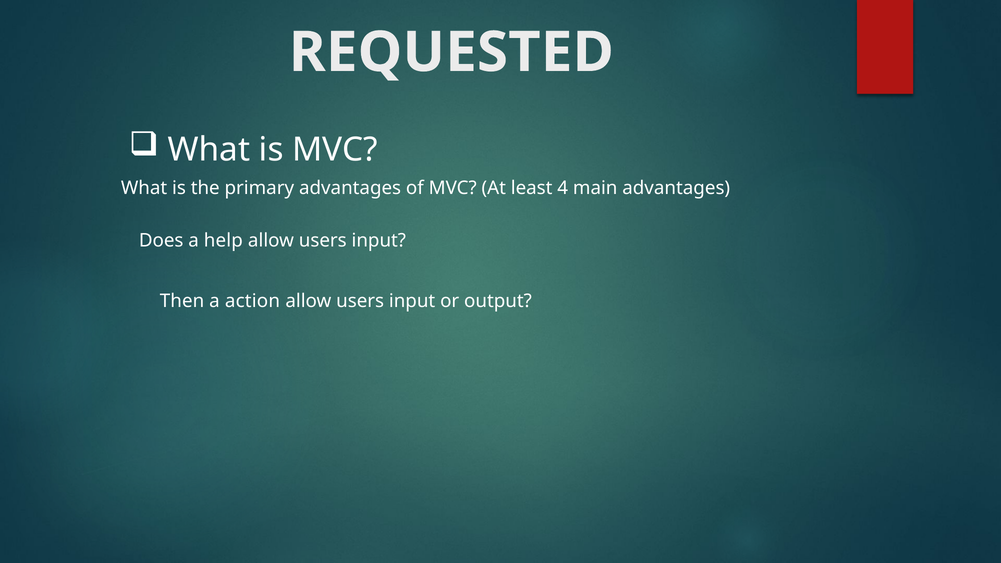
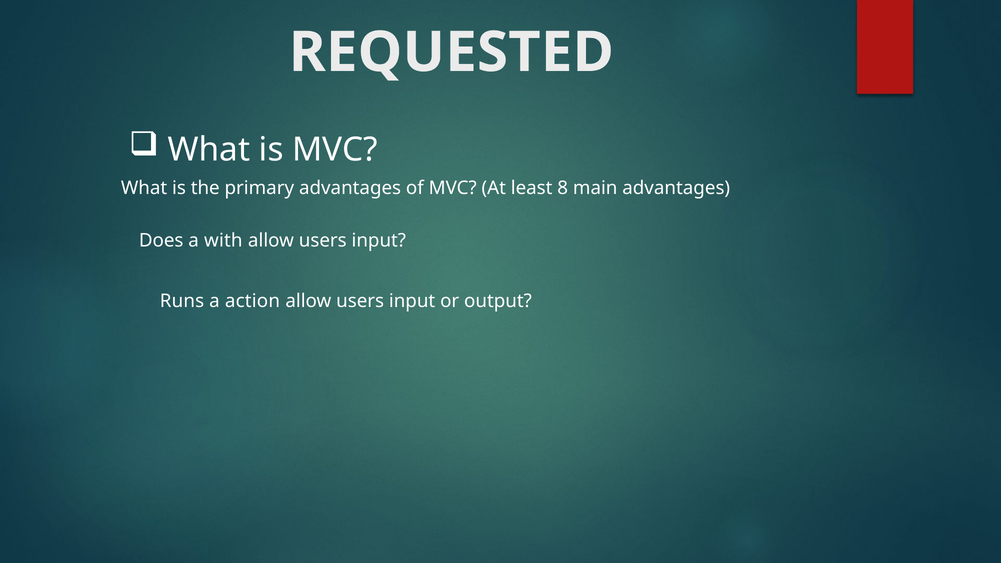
4: 4 -> 8
help: help -> with
Then: Then -> Runs
